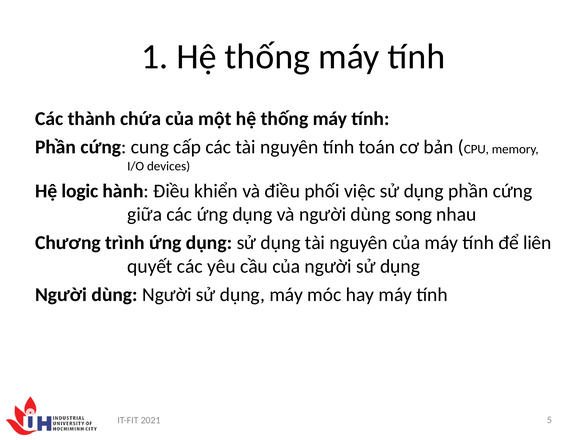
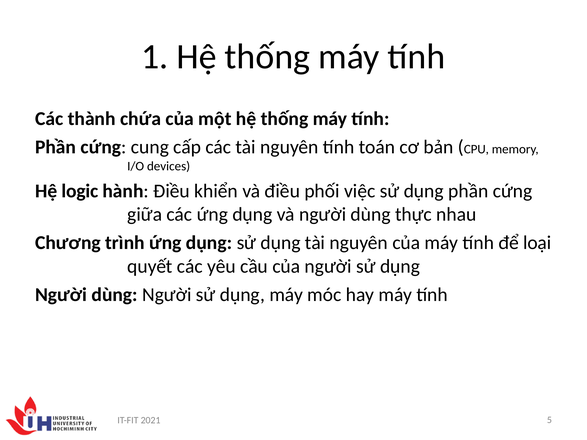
song: song -> thực
liên: liên -> loại
